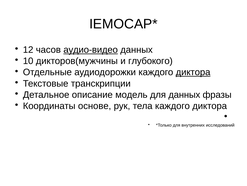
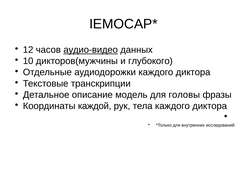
диктора at (193, 72) underline: present -> none
для данных: данных -> головы
основе: основе -> каждой
